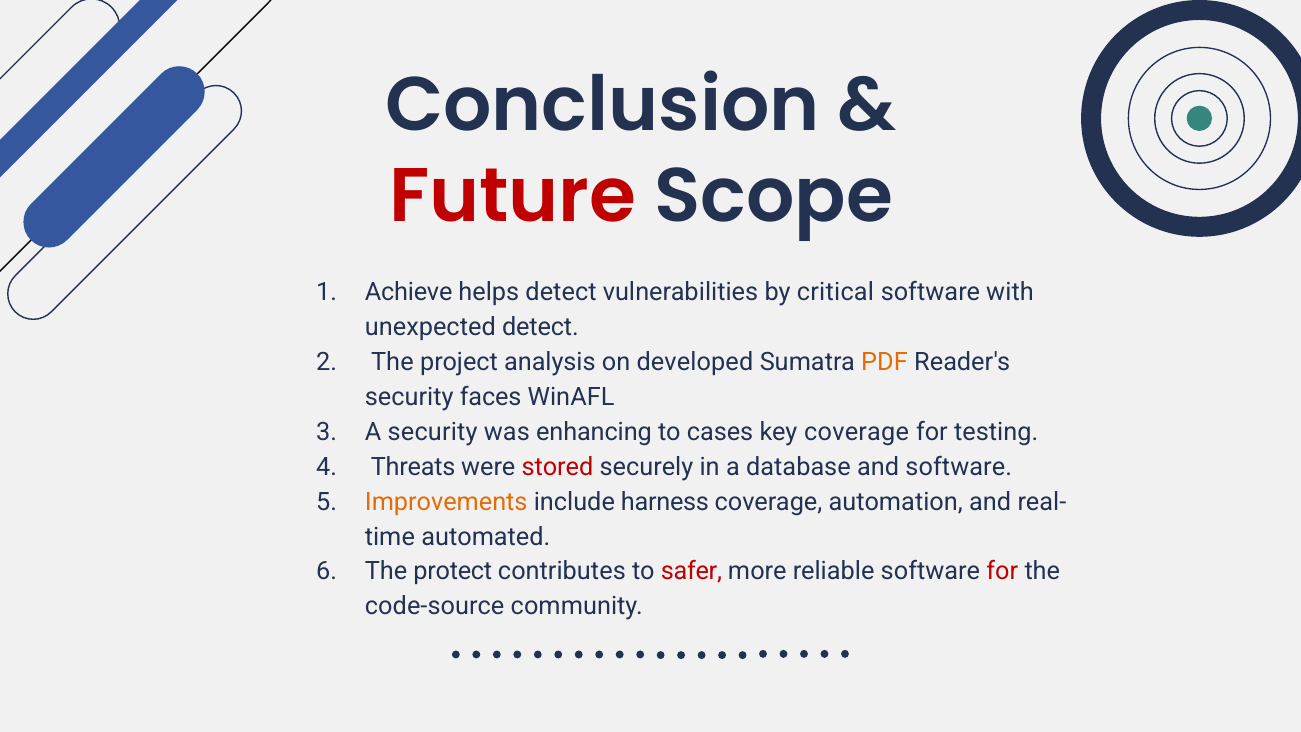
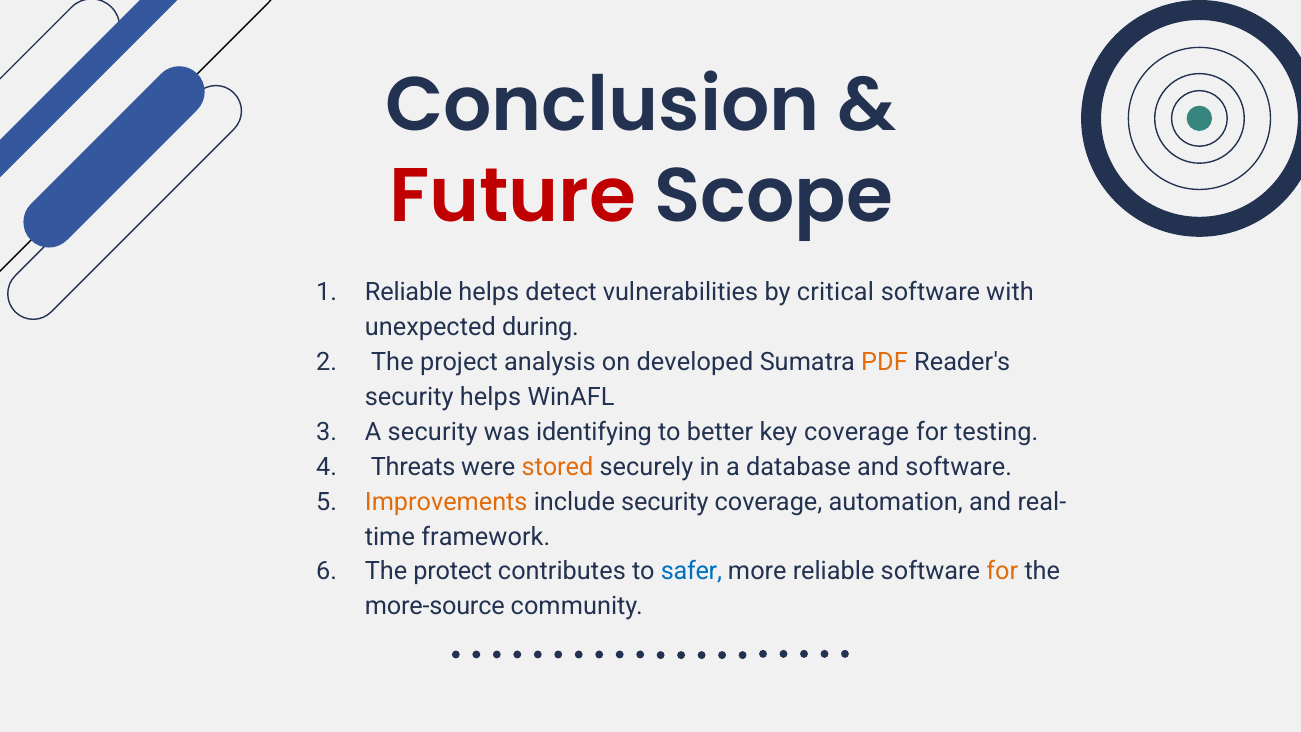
Achieve at (409, 292): Achieve -> Reliable
unexpected detect: detect -> during
security faces: faces -> helps
enhancing: enhancing -> identifying
cases: cases -> better
stored colour: red -> orange
include harness: harness -> security
automated: automated -> framework
safer colour: red -> blue
for at (1002, 571) colour: red -> orange
code-source: code-source -> more-source
